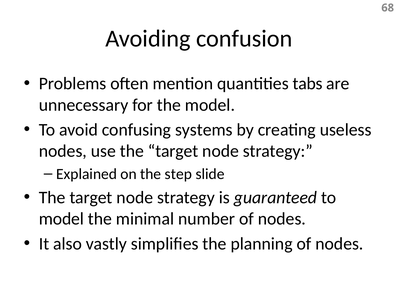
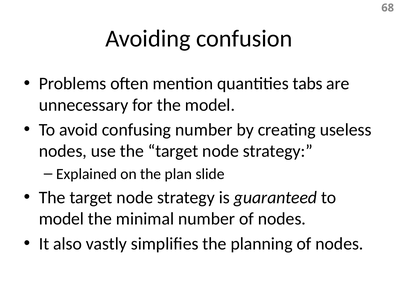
confusing systems: systems -> number
step: step -> plan
